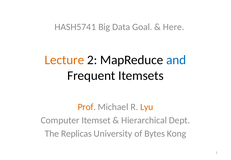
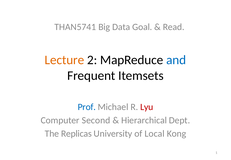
HASH5741: HASH5741 -> THAN5741
Here: Here -> Read
Prof colour: orange -> blue
Lyu colour: orange -> red
Itemset: Itemset -> Second
Bytes: Bytes -> Local
